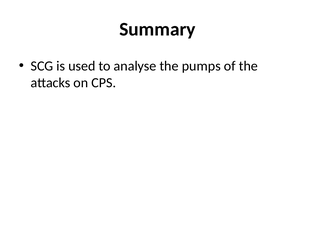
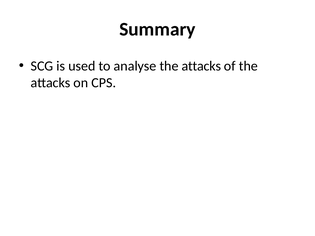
analyse the pumps: pumps -> attacks
